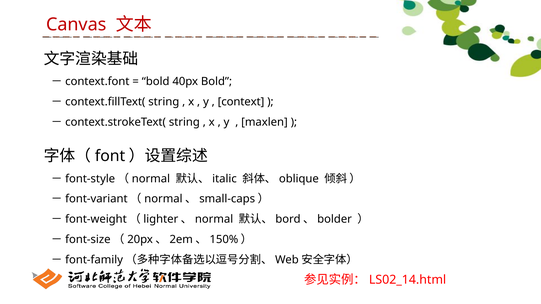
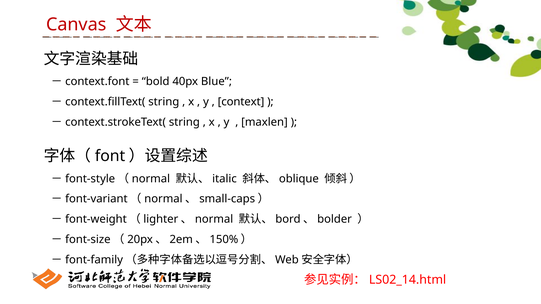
40px Bold: Bold -> Blue
